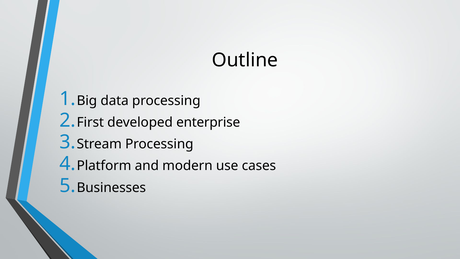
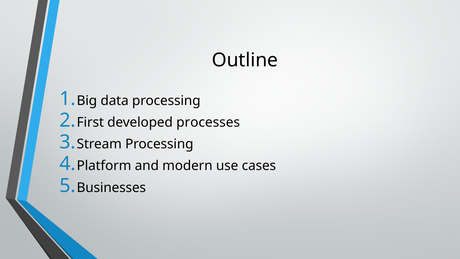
enterprise: enterprise -> processes
